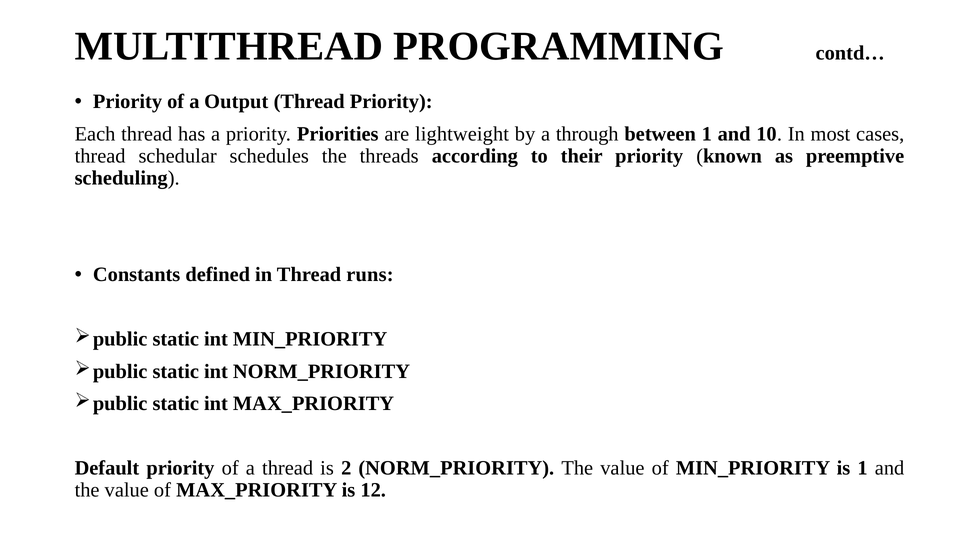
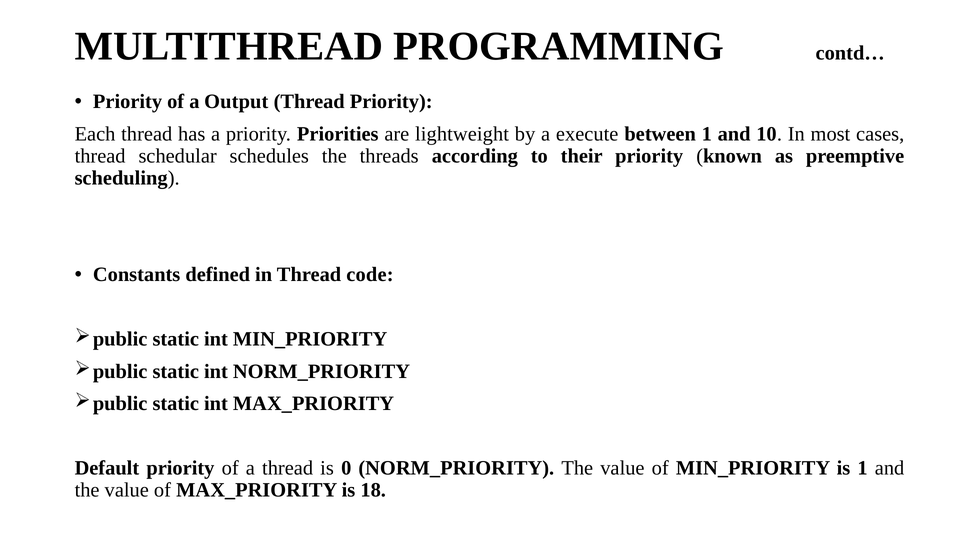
through: through -> execute
runs: runs -> code
2: 2 -> 0
12: 12 -> 18
